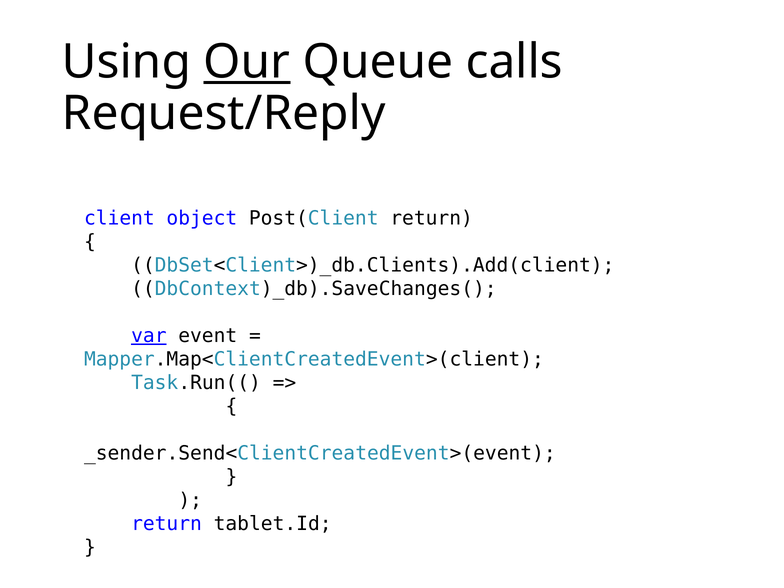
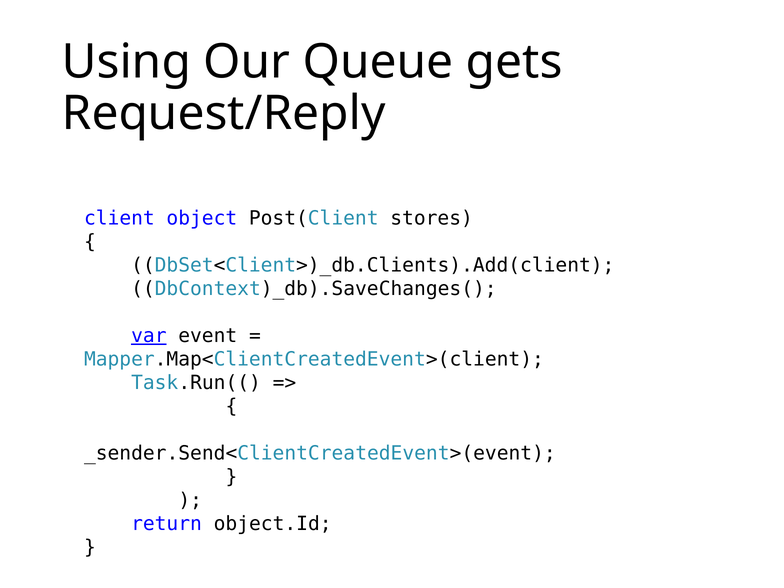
Our underline: present -> none
calls: calls -> gets
Post(Client return: return -> stores
tablet.Id: tablet.Id -> object.Id
